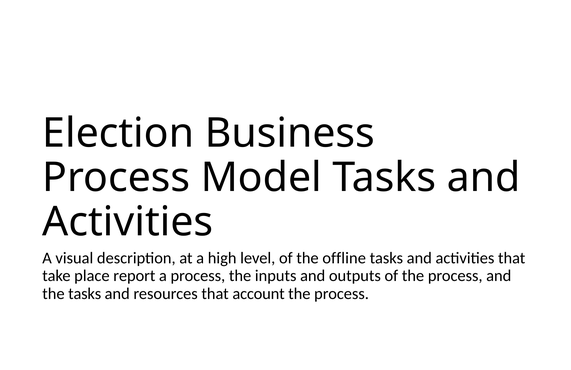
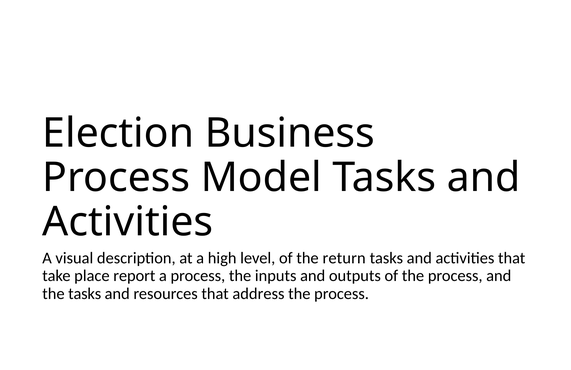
offline: offline -> return
account: account -> address
